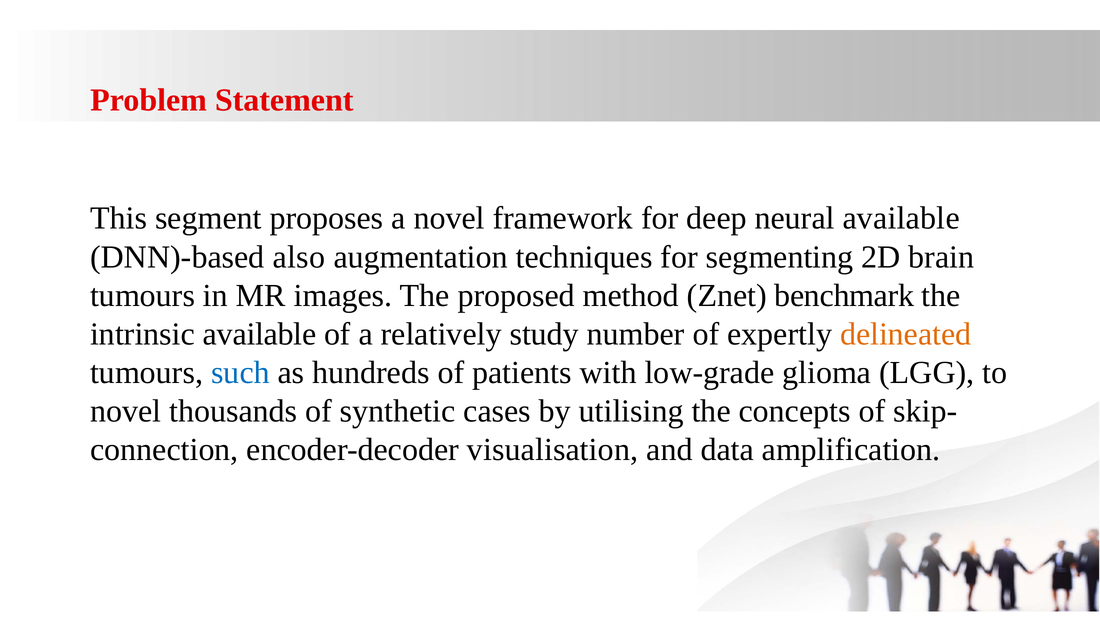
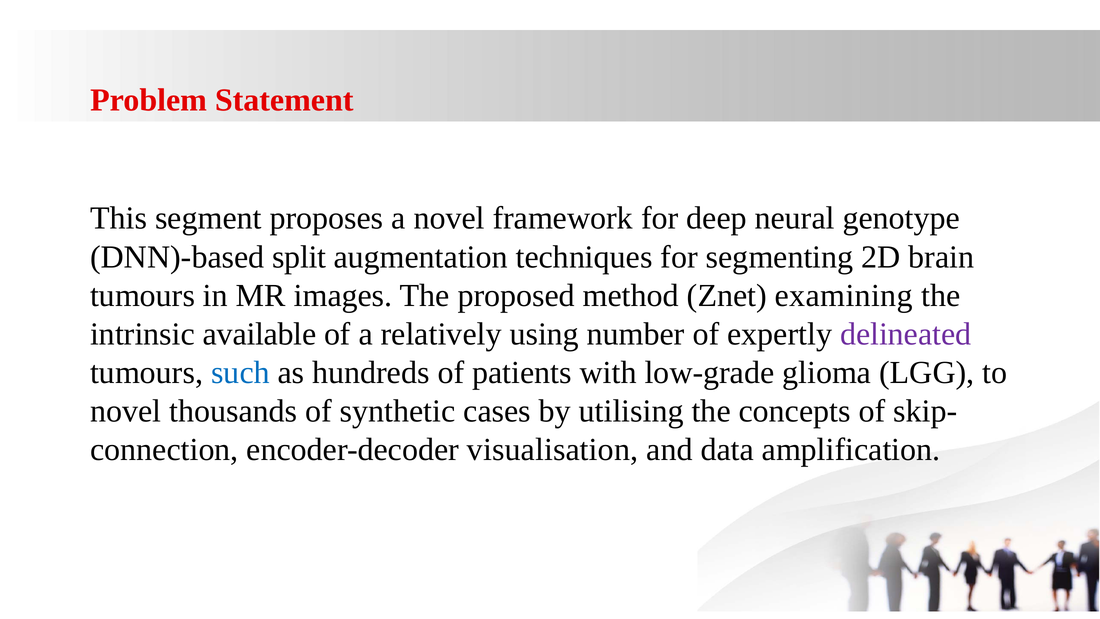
neural available: available -> genotype
also: also -> split
benchmark: benchmark -> examining
study: study -> using
delineated colour: orange -> purple
